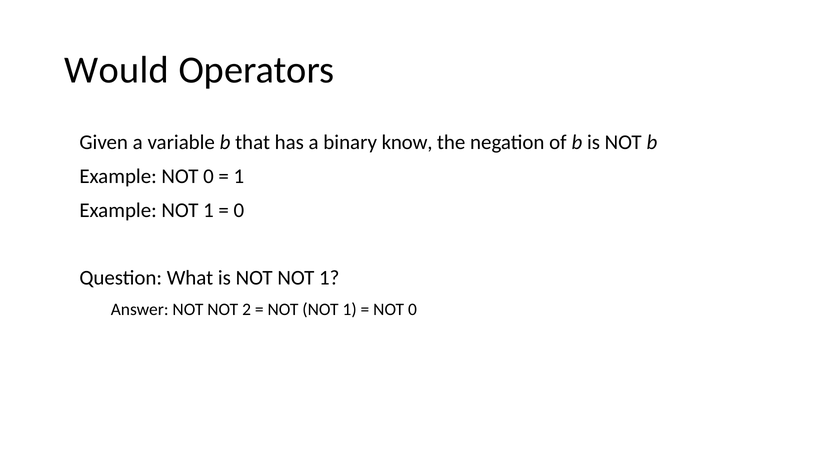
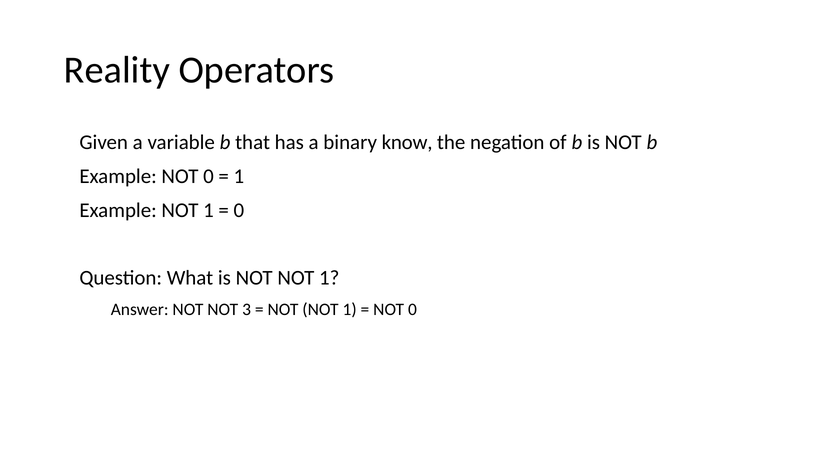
Would: Would -> Reality
2: 2 -> 3
